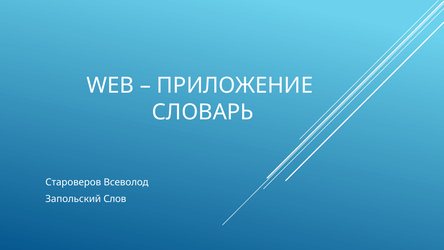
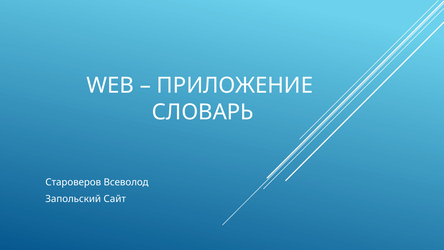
Слов: Слов -> Сайт
